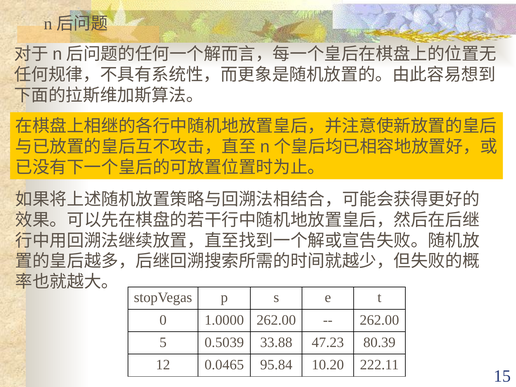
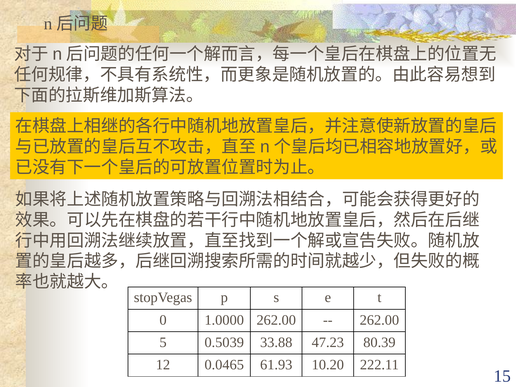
95.84: 95.84 -> 61.93
